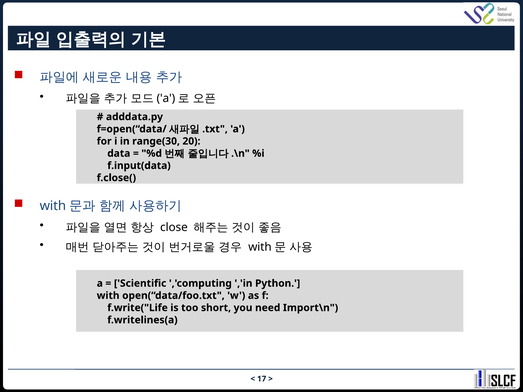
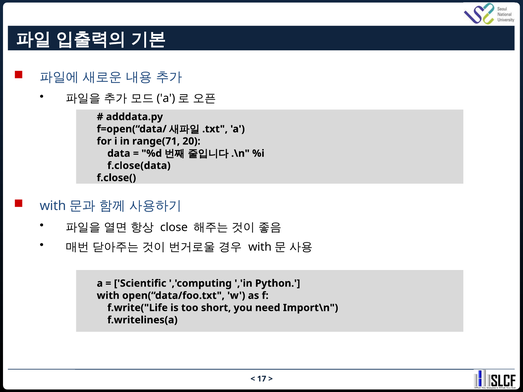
range(30: range(30 -> range(71
f.input(data: f.input(data -> f.close(data
